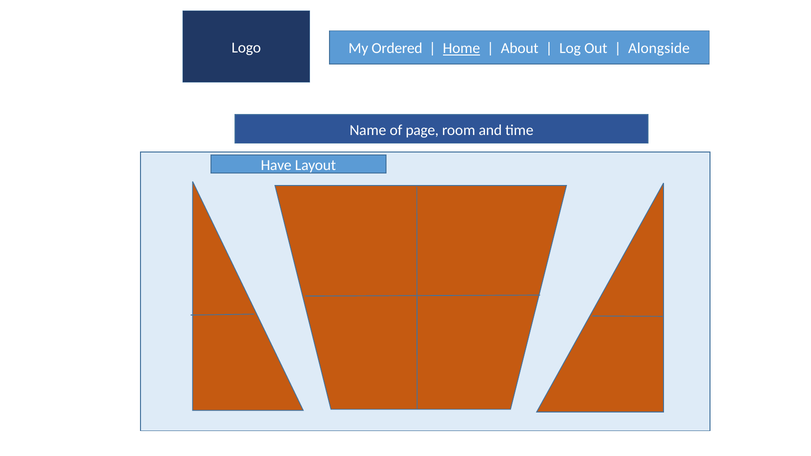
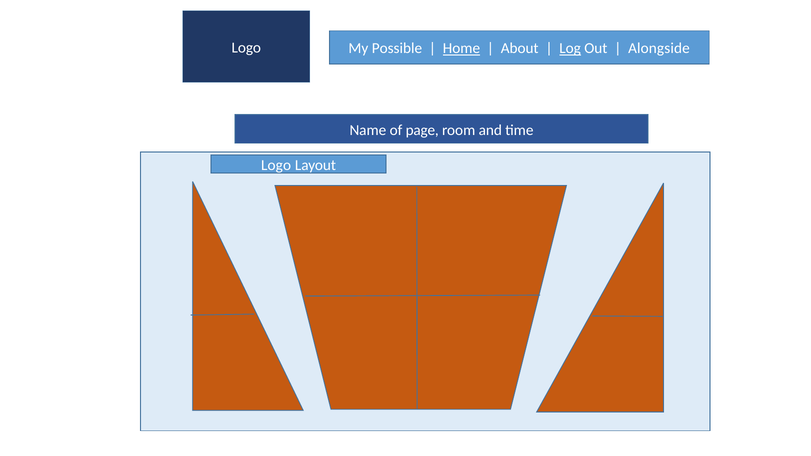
Ordered: Ordered -> Possible
Log underline: none -> present
Have at (276, 165): Have -> Logo
